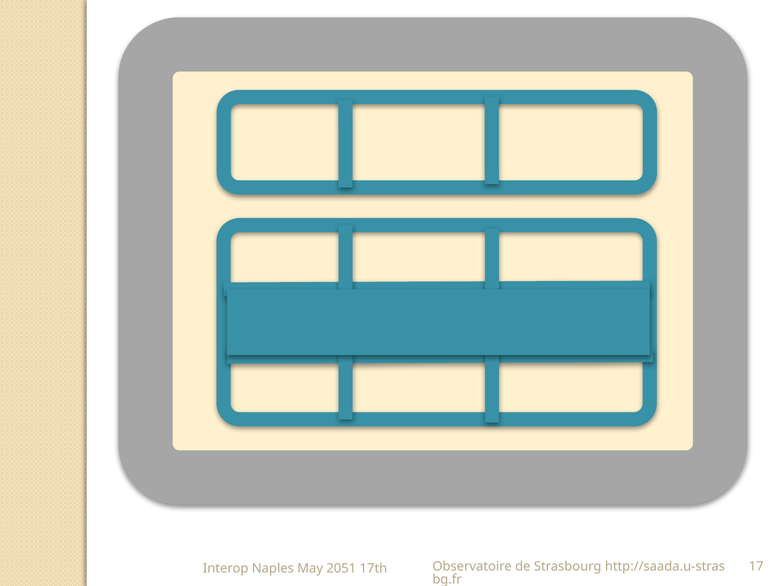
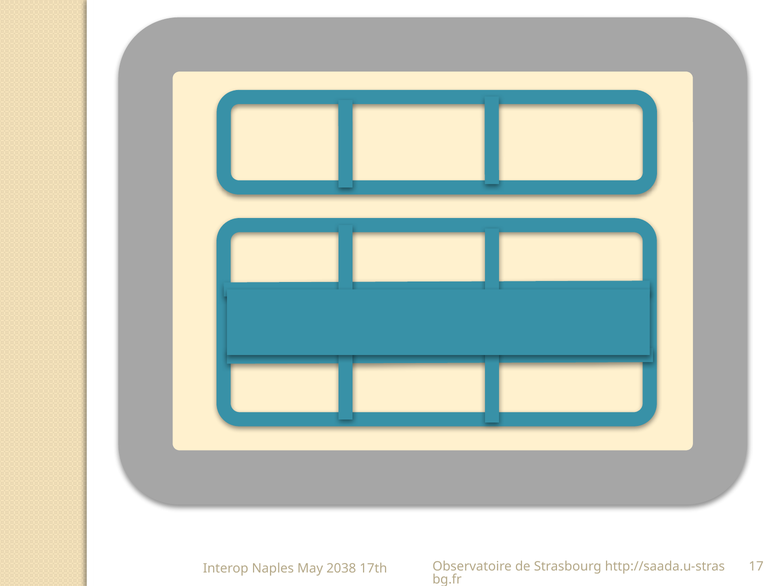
2051: 2051 -> 2038
